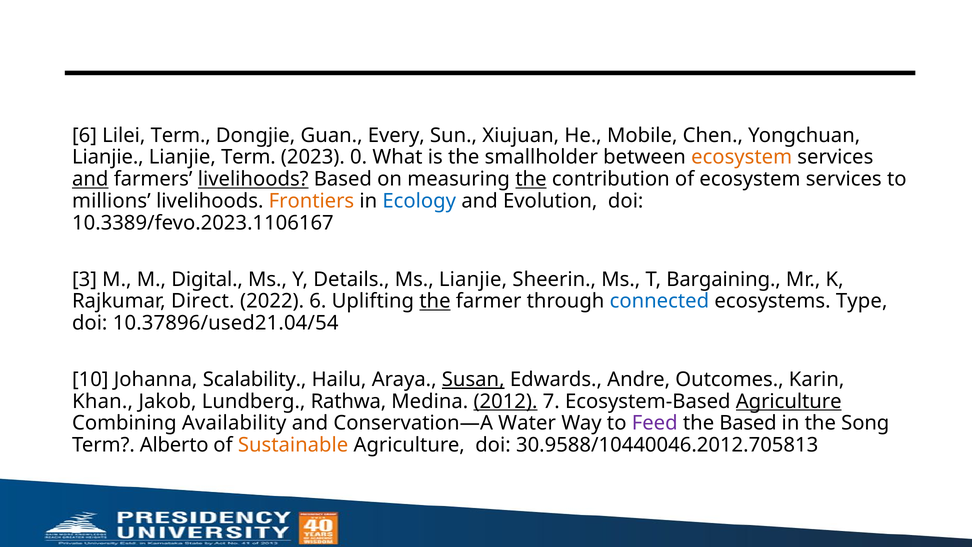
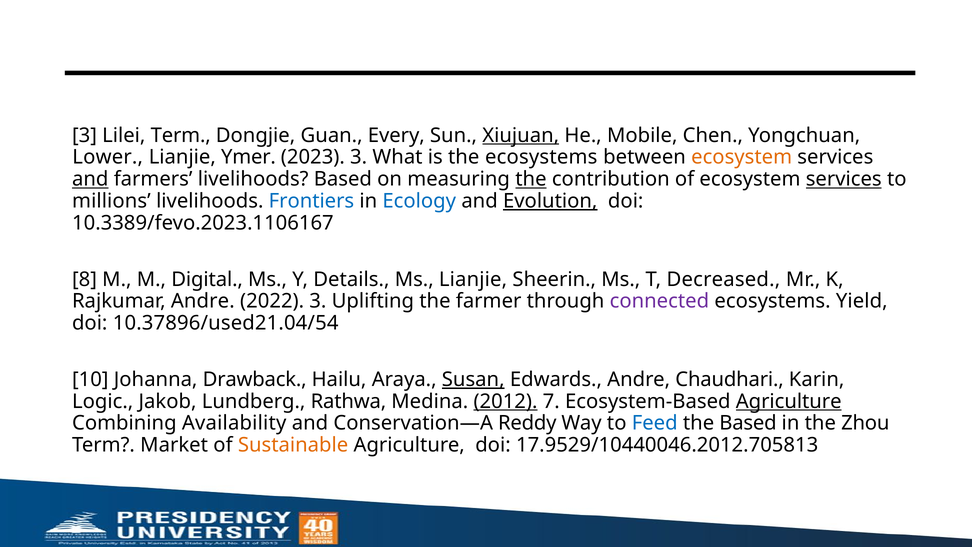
6 at (85, 135): 6 -> 3
Xiujuan underline: none -> present
Lianjie at (108, 157): Lianjie -> Lower
Lianjie Term: Term -> Ymer
2023 0: 0 -> 3
the smallholder: smallholder -> ecosystems
livelihoods at (253, 179) underline: present -> none
services at (844, 179) underline: none -> present
Frontiers colour: orange -> blue
Evolution underline: none -> present
3: 3 -> 8
Bargaining: Bargaining -> Decreased
Rajkumar Direct: Direct -> Andre
2022 6: 6 -> 3
the at (435, 301) underline: present -> none
connected colour: blue -> purple
Type: Type -> Yield
Scalability: Scalability -> Drawback
Outcomes: Outcomes -> Chaudhari
Khan: Khan -> Logic
Water: Water -> Reddy
Feed colour: purple -> blue
Song: Song -> Zhou
Alberto: Alberto -> Market
30.9588/10440046.2012.705813: 30.9588/10440046.2012.705813 -> 17.9529/10440046.2012.705813
